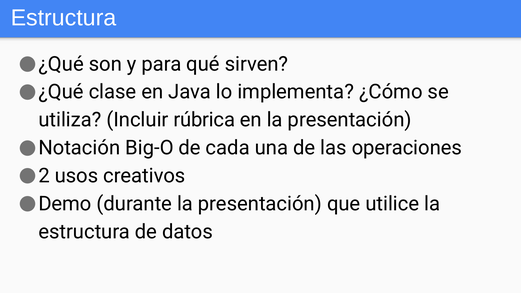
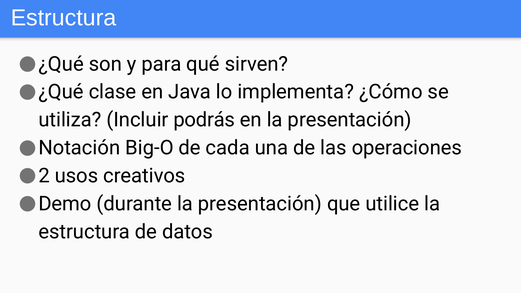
rúbrica: rúbrica -> podrás
